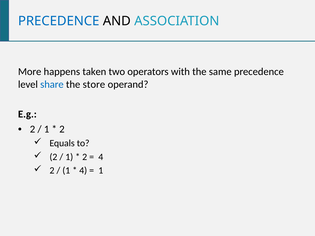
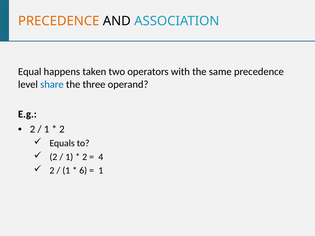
PRECEDENCE at (59, 21) colour: blue -> orange
More: More -> Equal
store: store -> three
4 at (83, 171): 4 -> 6
